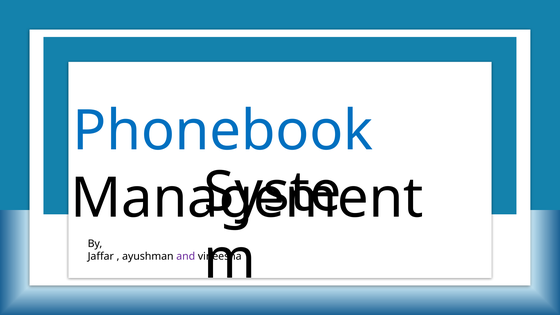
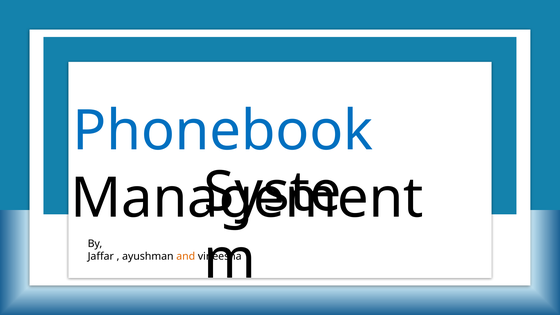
and colour: purple -> orange
